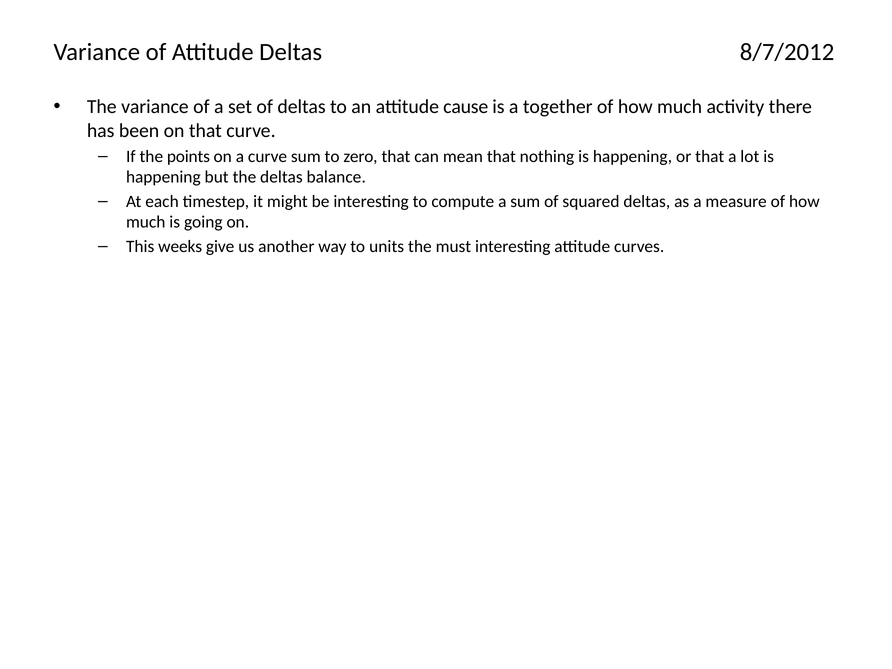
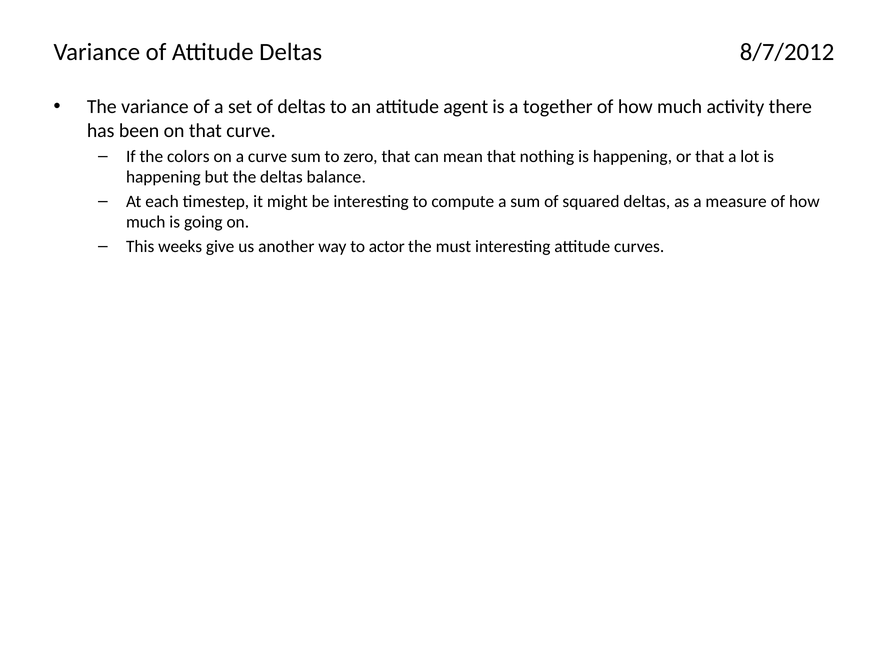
cause: cause -> agent
points: points -> colors
units: units -> actor
